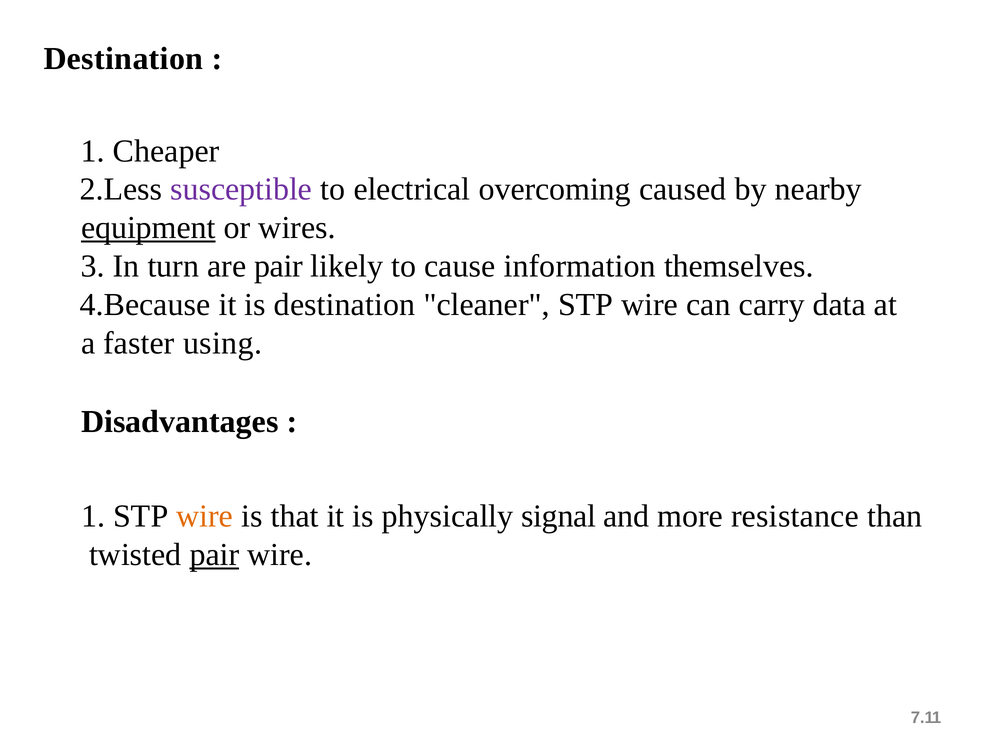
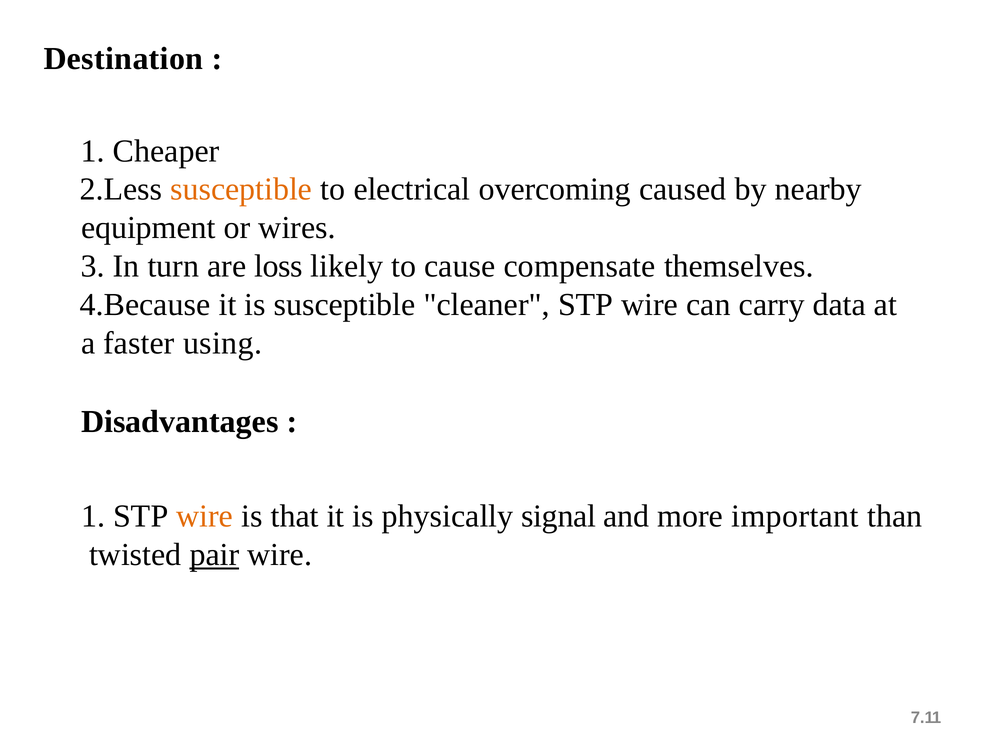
susceptible at (241, 189) colour: purple -> orange
equipment underline: present -> none
are pair: pair -> loss
information: information -> compensate
is destination: destination -> susceptible
resistance: resistance -> important
